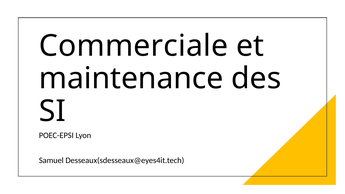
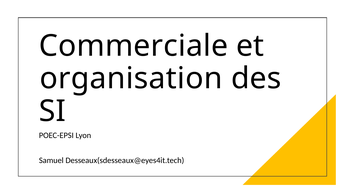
maintenance: maintenance -> organisation
